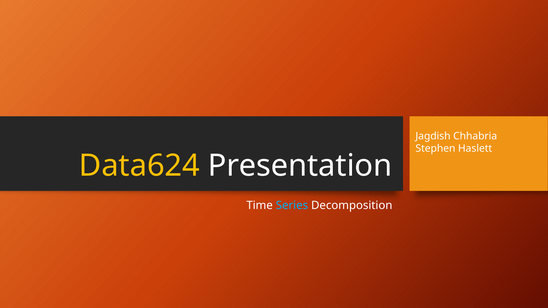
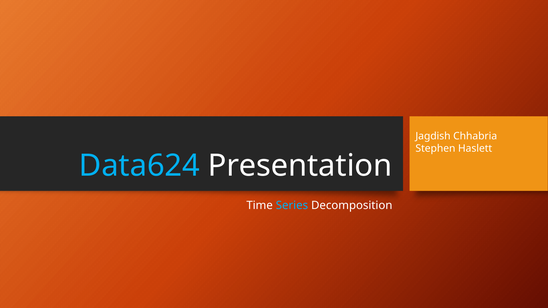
Data624 colour: yellow -> light blue
